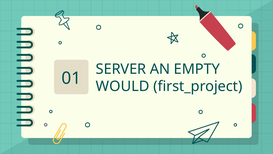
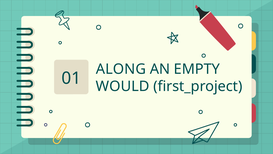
SERVER: SERVER -> ALONG
